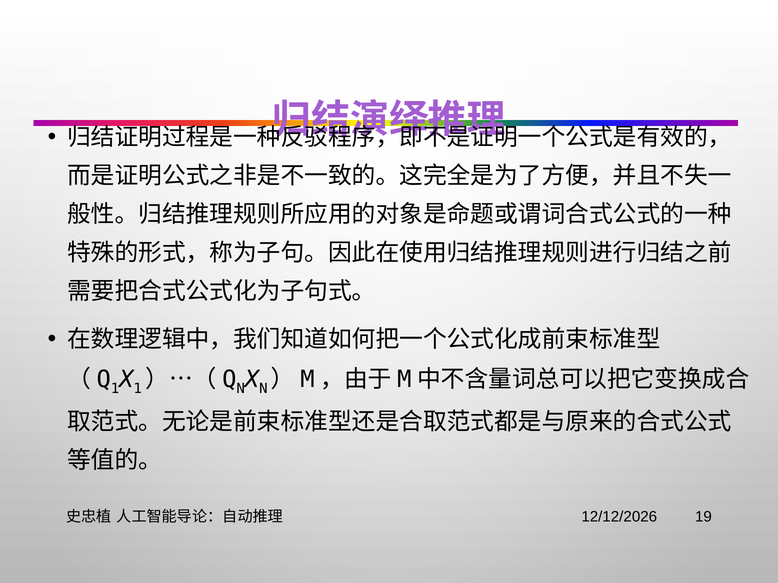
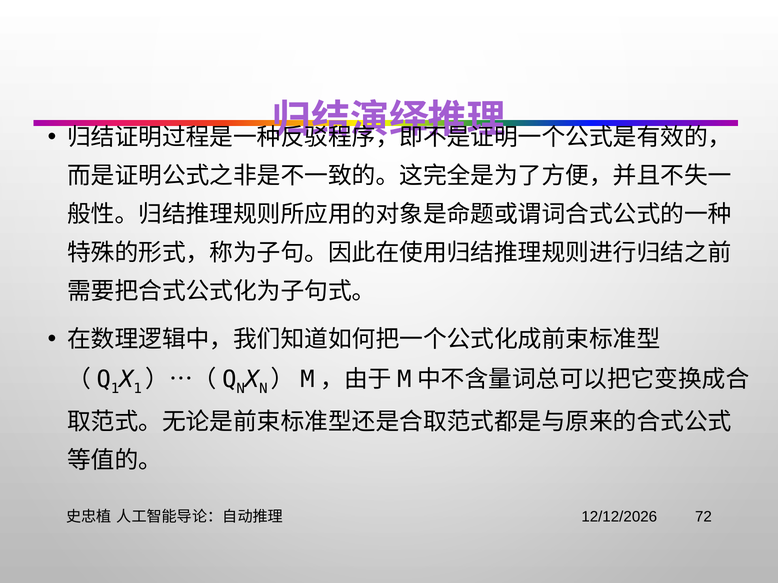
19: 19 -> 72
